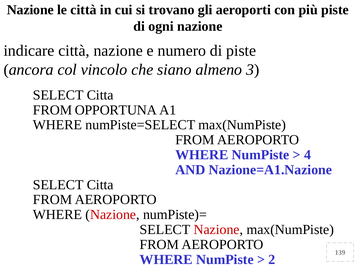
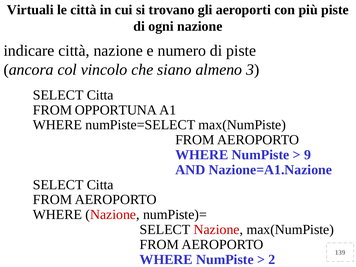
Nazione at (30, 10): Nazione -> Virtuali
4: 4 -> 9
